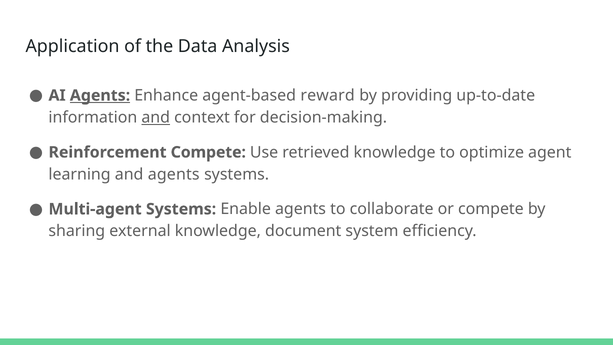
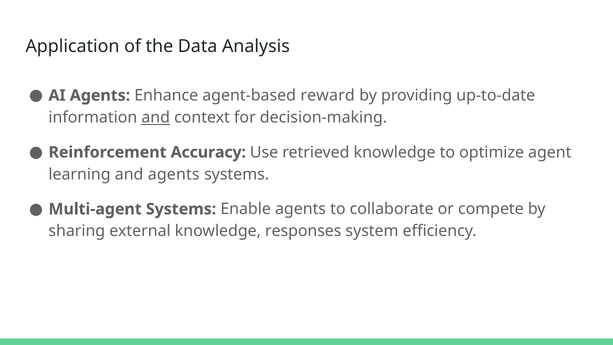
Agents at (100, 95) underline: present -> none
Reinforcement Compete: Compete -> Accuracy
document: document -> responses
